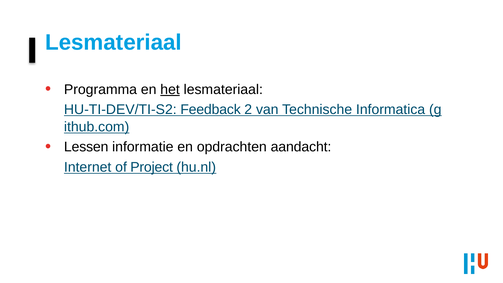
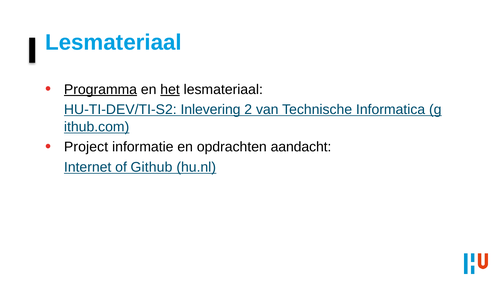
Programma underline: none -> present
Feedback: Feedback -> Inlevering
Lessen: Lessen -> Project
Project: Project -> Github
